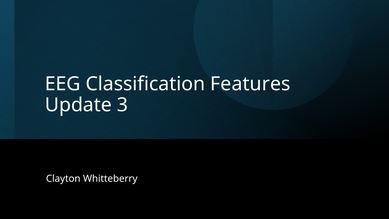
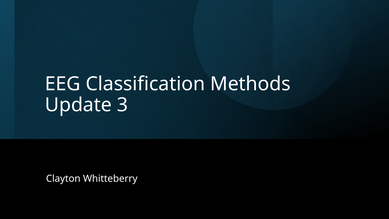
Features: Features -> Methods
